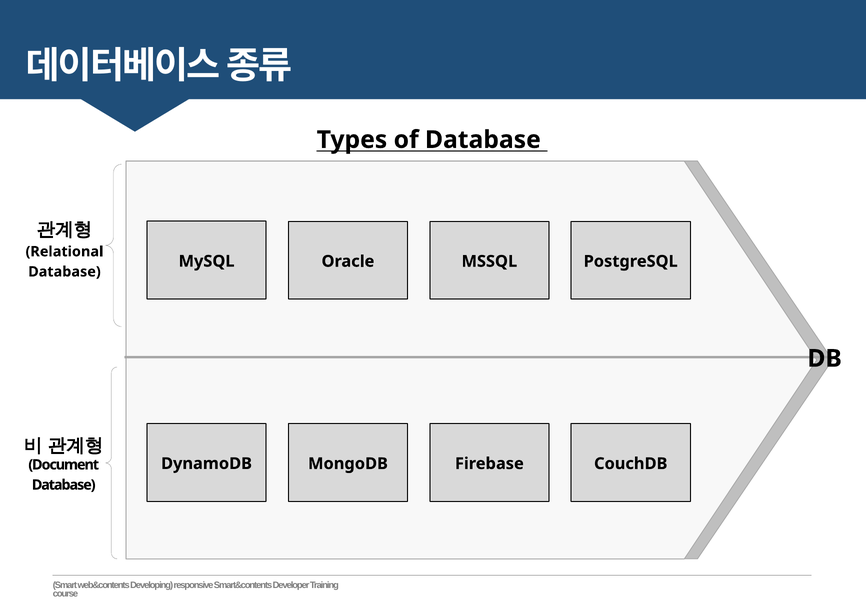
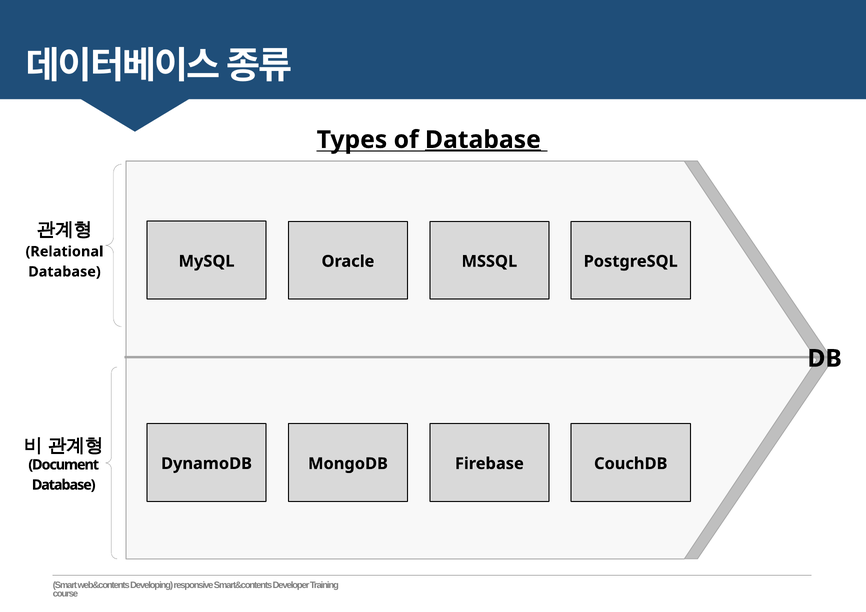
Database at (483, 140) underline: none -> present
